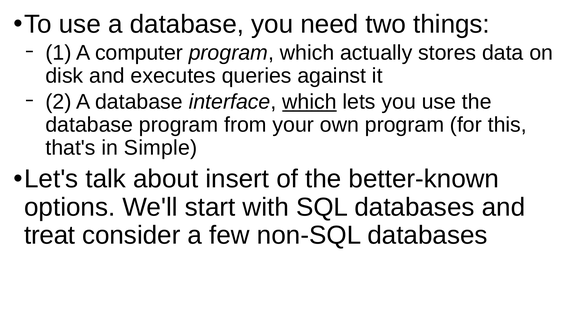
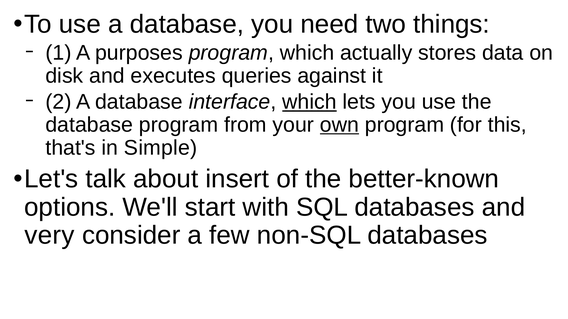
computer: computer -> purposes
own underline: none -> present
treat: treat -> very
